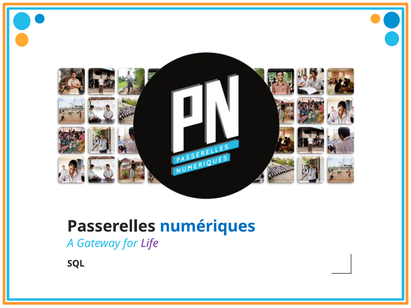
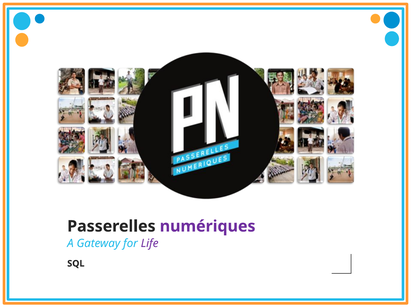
numériques colour: blue -> purple
